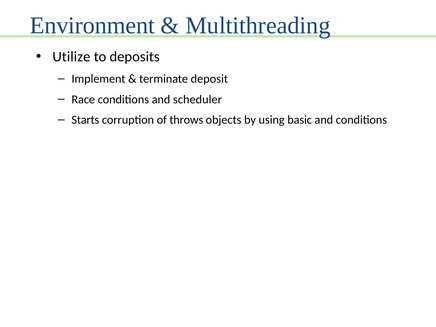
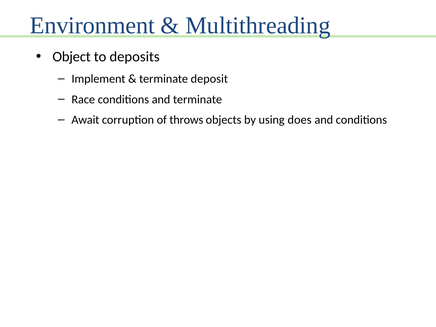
Utilize: Utilize -> Object
and scheduler: scheduler -> terminate
Starts: Starts -> Await
basic: basic -> does
